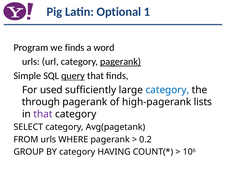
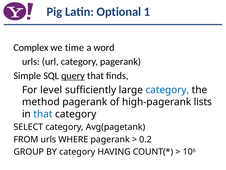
Program: Program -> Complex
we finds: finds -> time
pagerank at (121, 61) underline: present -> none
used: used -> level
through: through -> method
that at (43, 114) colour: purple -> blue
